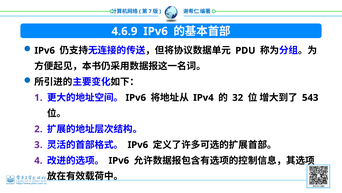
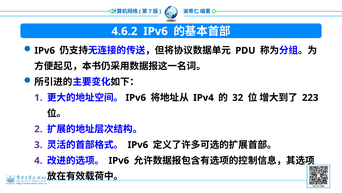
4.6.9: 4.6.9 -> 4.6.2
543: 543 -> 223
